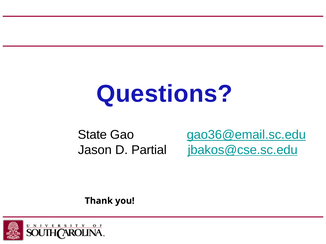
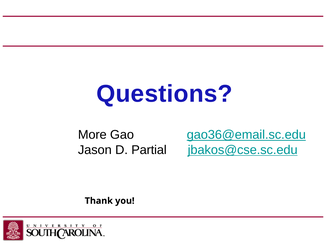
State: State -> More
